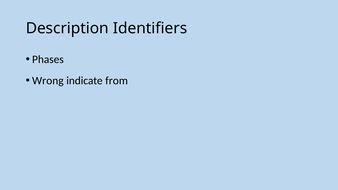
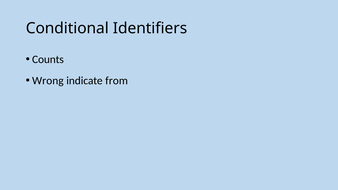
Description: Description -> Conditional
Phases: Phases -> Counts
